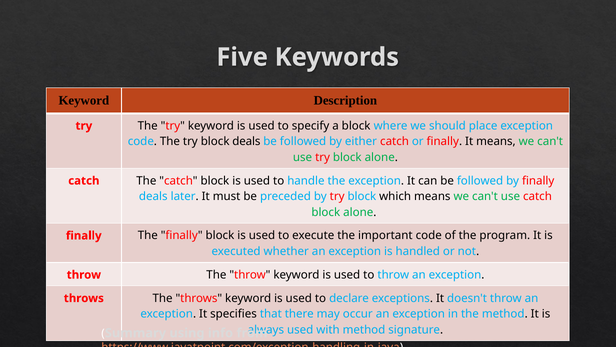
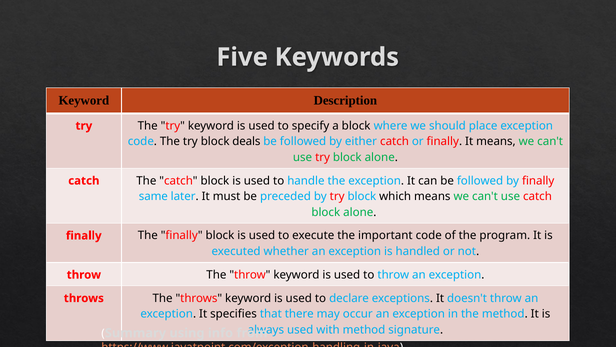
deals at (153, 196): deals -> same
